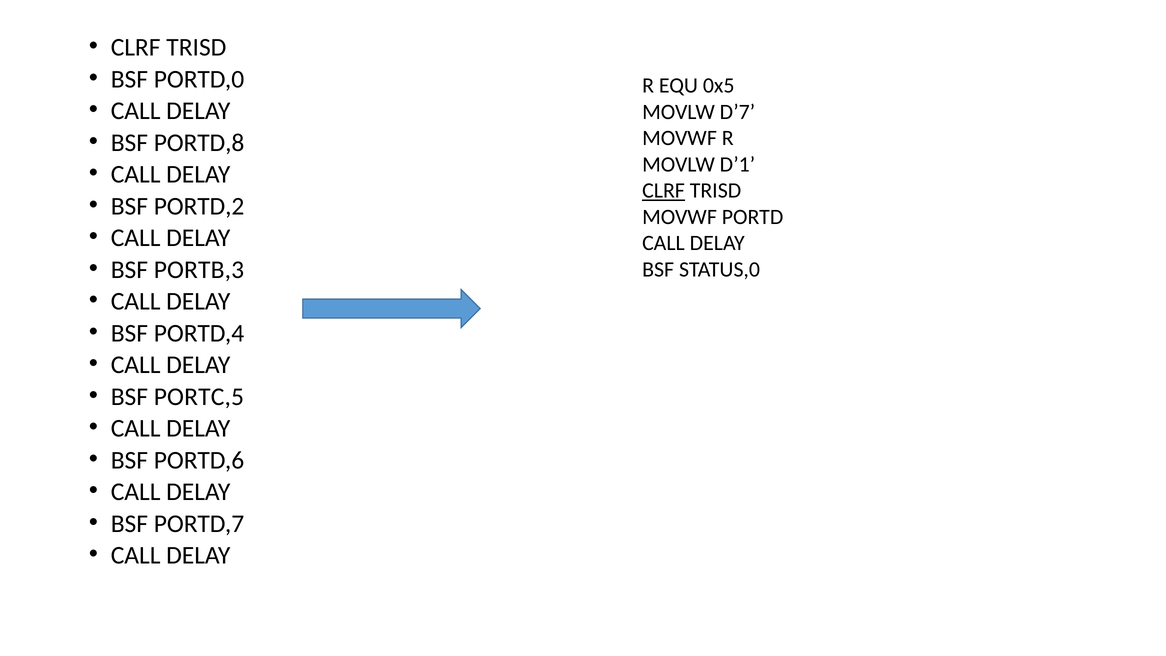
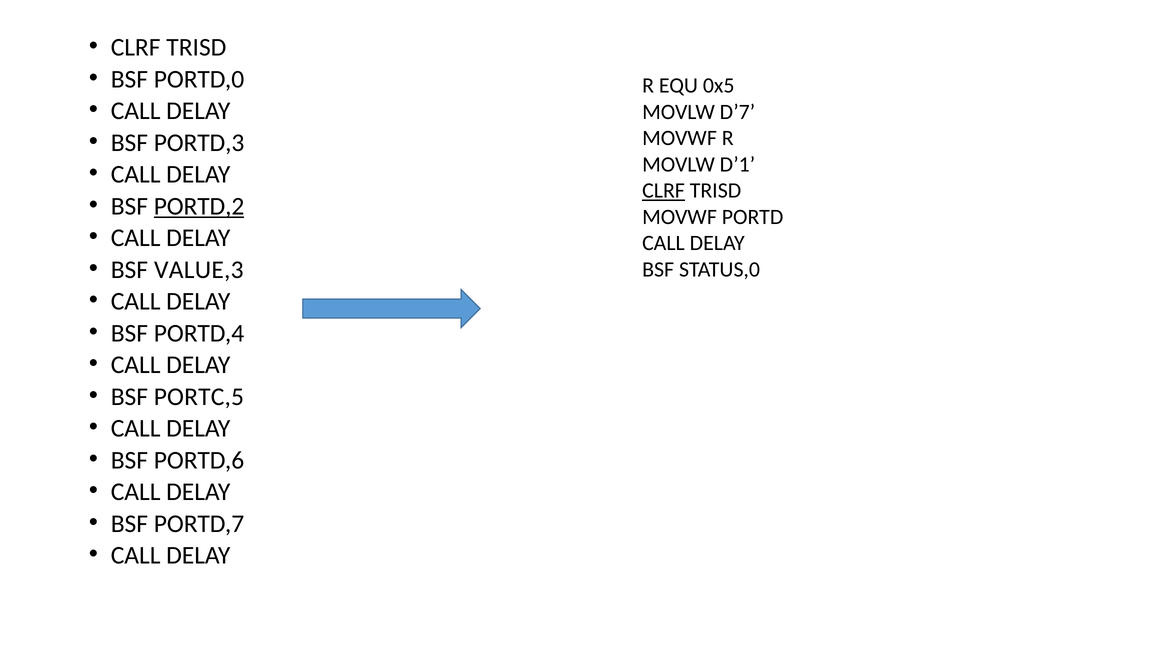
PORTD,8: PORTD,8 -> PORTD,3
PORTD,2 underline: none -> present
PORTB,3: PORTB,3 -> VALUE,3
